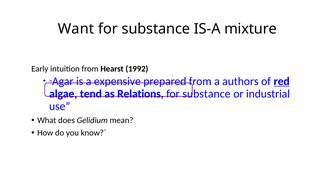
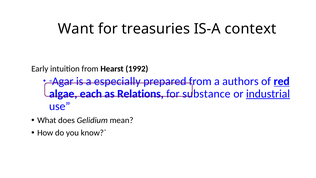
substance at (156, 29): substance -> treasuries
mixture: mixture -> context
expensive: expensive -> especially
tend: tend -> each
industrial underline: none -> present
